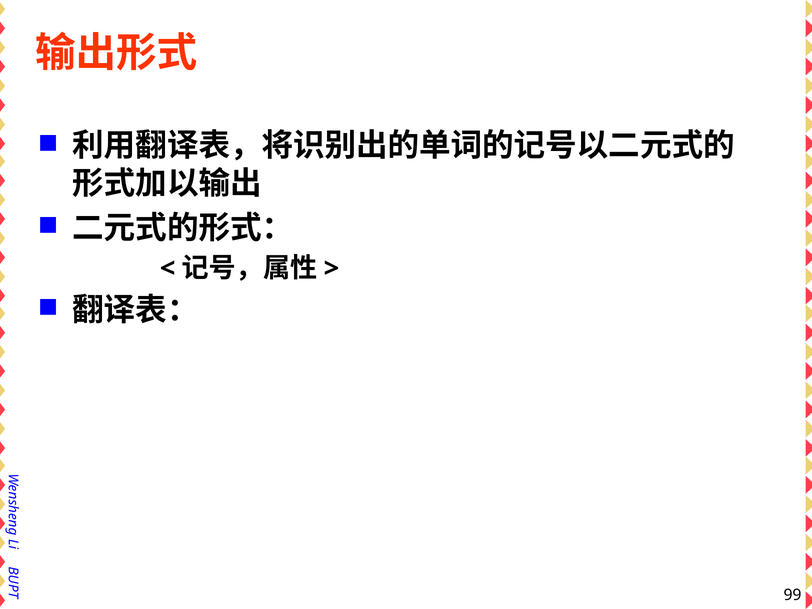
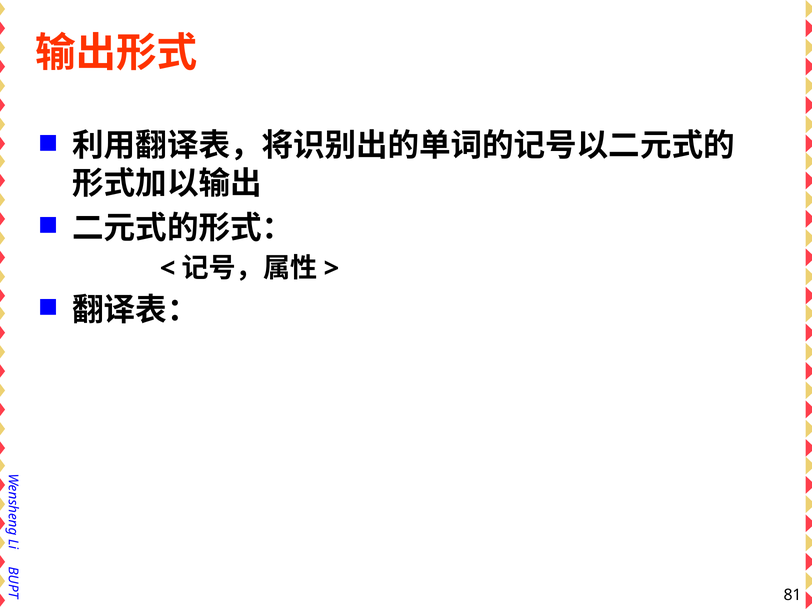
99: 99 -> 81
